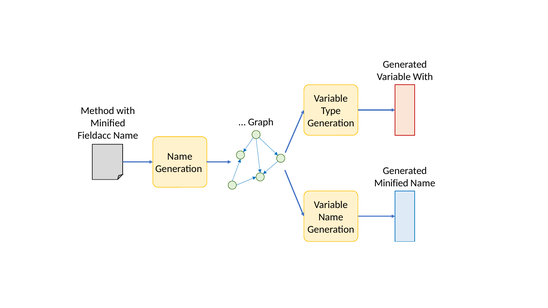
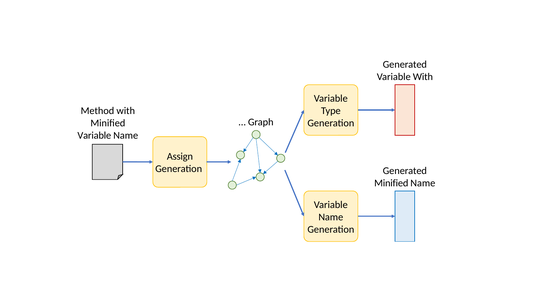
Fieldacc at (94, 136): Fieldacc -> Variable
Name at (180, 157): Name -> Assign
